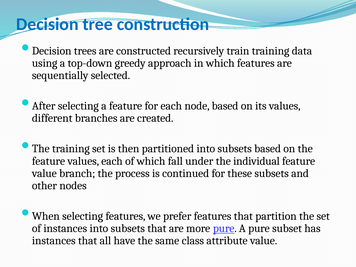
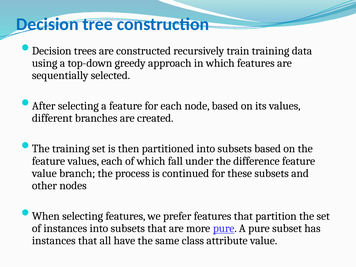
individual: individual -> difference
